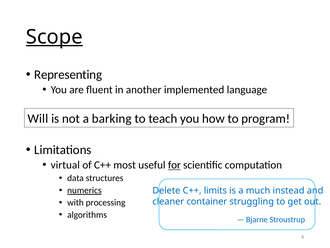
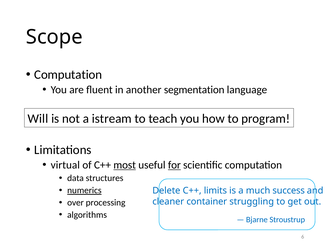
Scope underline: present -> none
Representing at (68, 74): Representing -> Computation
implemented: implemented -> segmentation
barking: barking -> istream
most underline: none -> present
instead: instead -> success
with: with -> over
